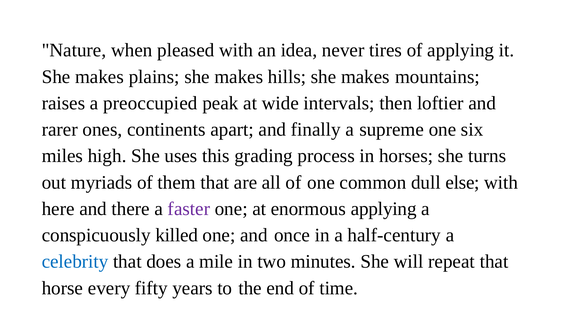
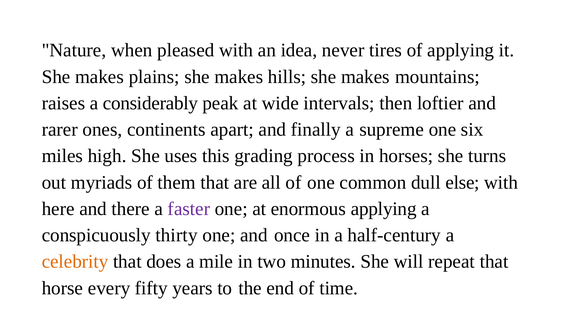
preoccupied: preoccupied -> considerably
killed: killed -> thirty
celebrity colour: blue -> orange
